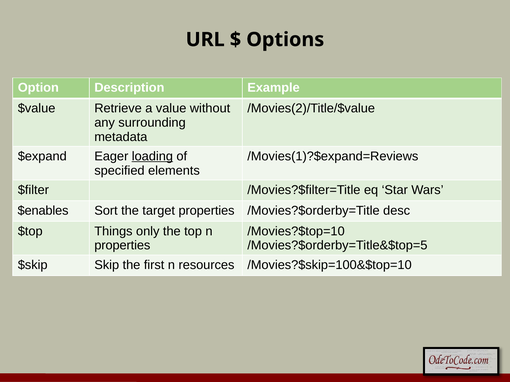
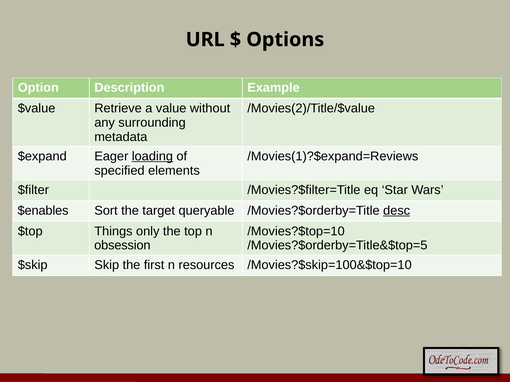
target properties: properties -> queryable
desc underline: none -> present
properties at (122, 246): properties -> obsession
